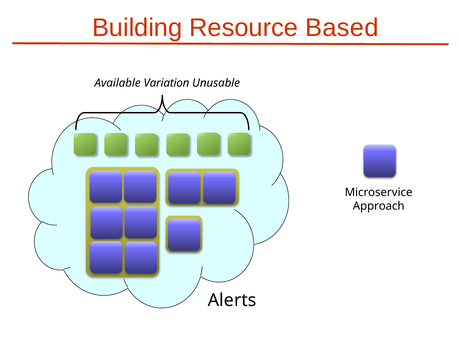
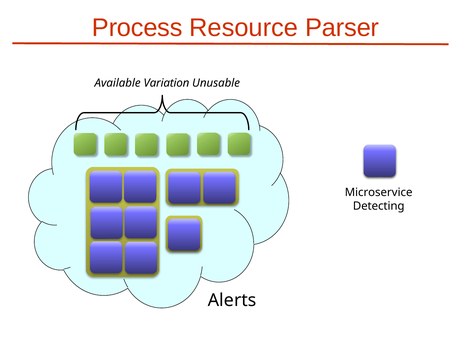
Building: Building -> Process
Based: Based -> Parser
Approach: Approach -> Detecting
